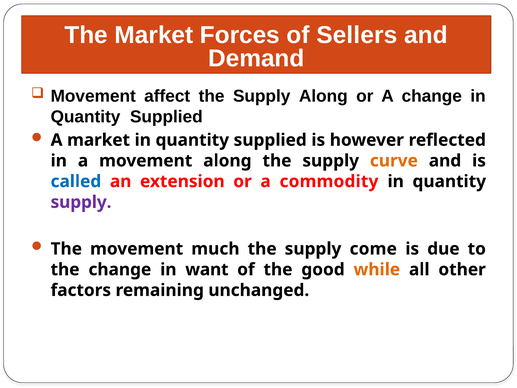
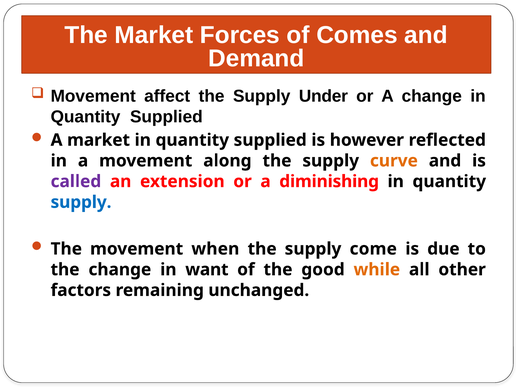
Sellers: Sellers -> Comes
Supply Along: Along -> Under
called colour: blue -> purple
commodity: commodity -> diminishing
supply at (81, 202) colour: purple -> blue
much: much -> when
